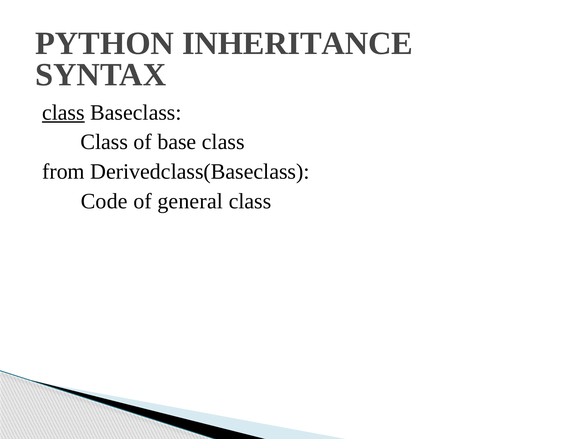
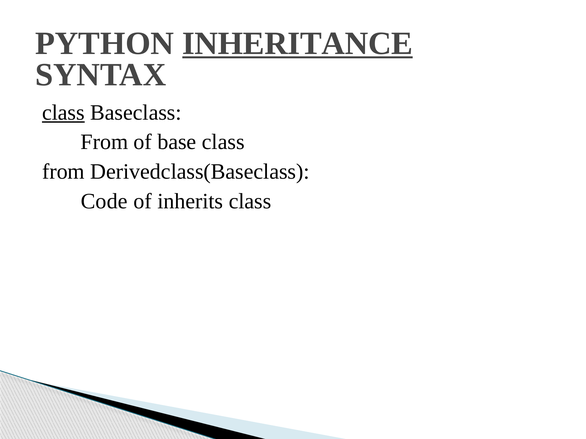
INHERITANCE underline: none -> present
Class at (104, 142): Class -> From
general: general -> inherits
